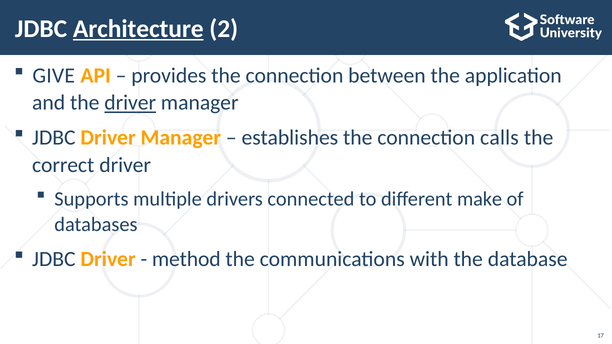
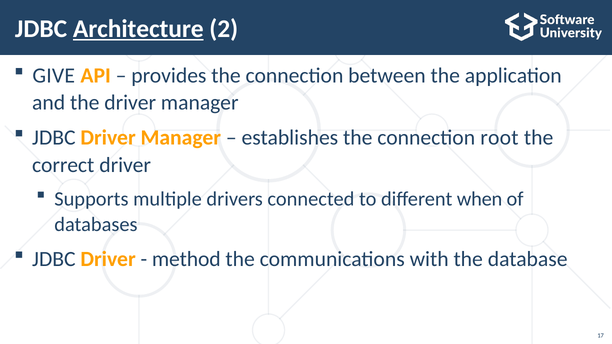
driver at (130, 103) underline: present -> none
calls: calls -> root
make: make -> when
